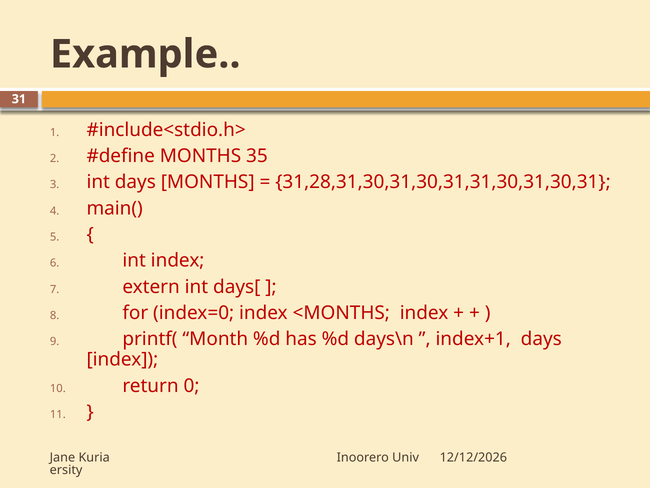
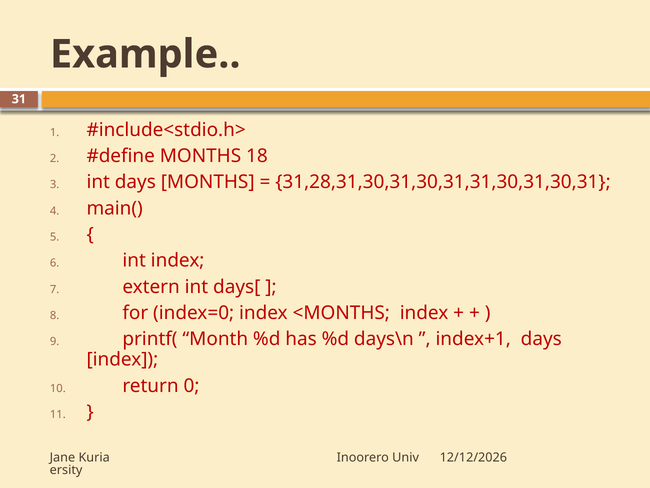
35: 35 -> 18
